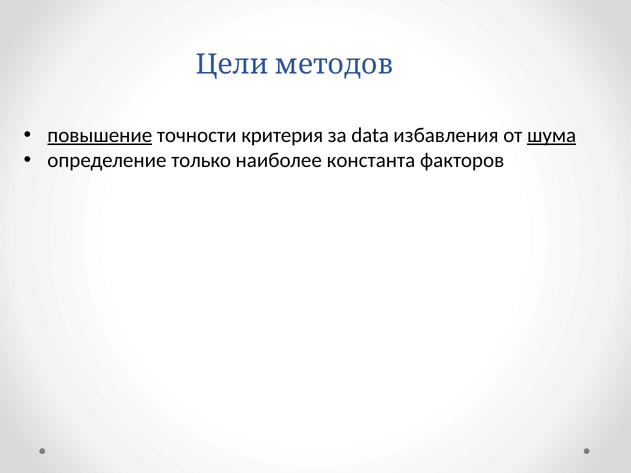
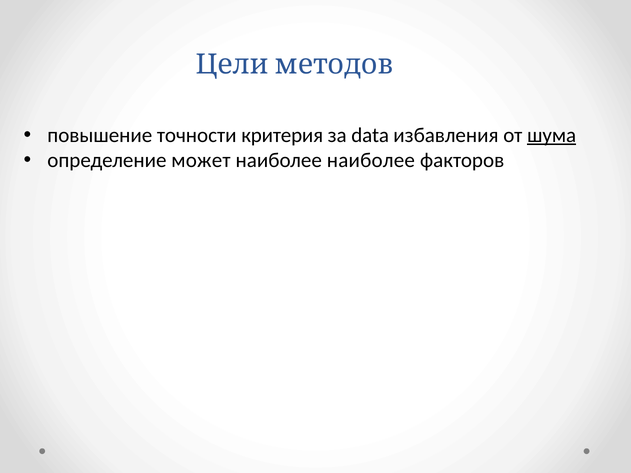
повышение underline: present -> none
только: только -> может
наиболее константа: константа -> наиболее
